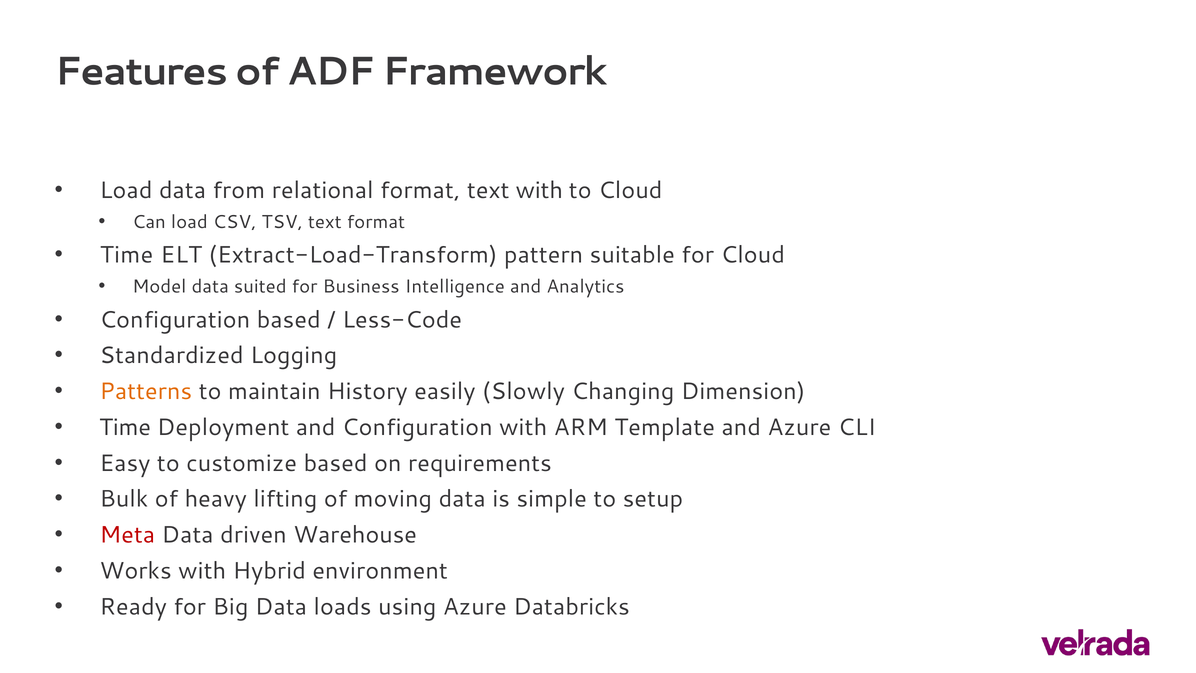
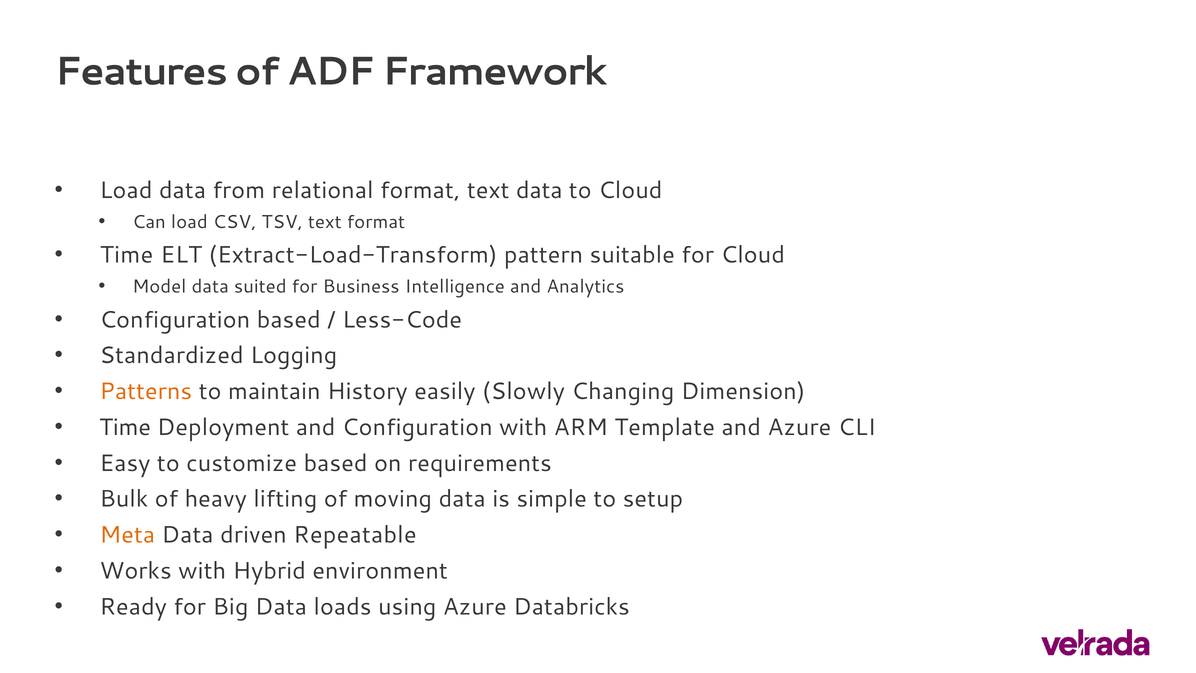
text with: with -> data
Meta colour: red -> orange
Warehouse: Warehouse -> Repeatable
